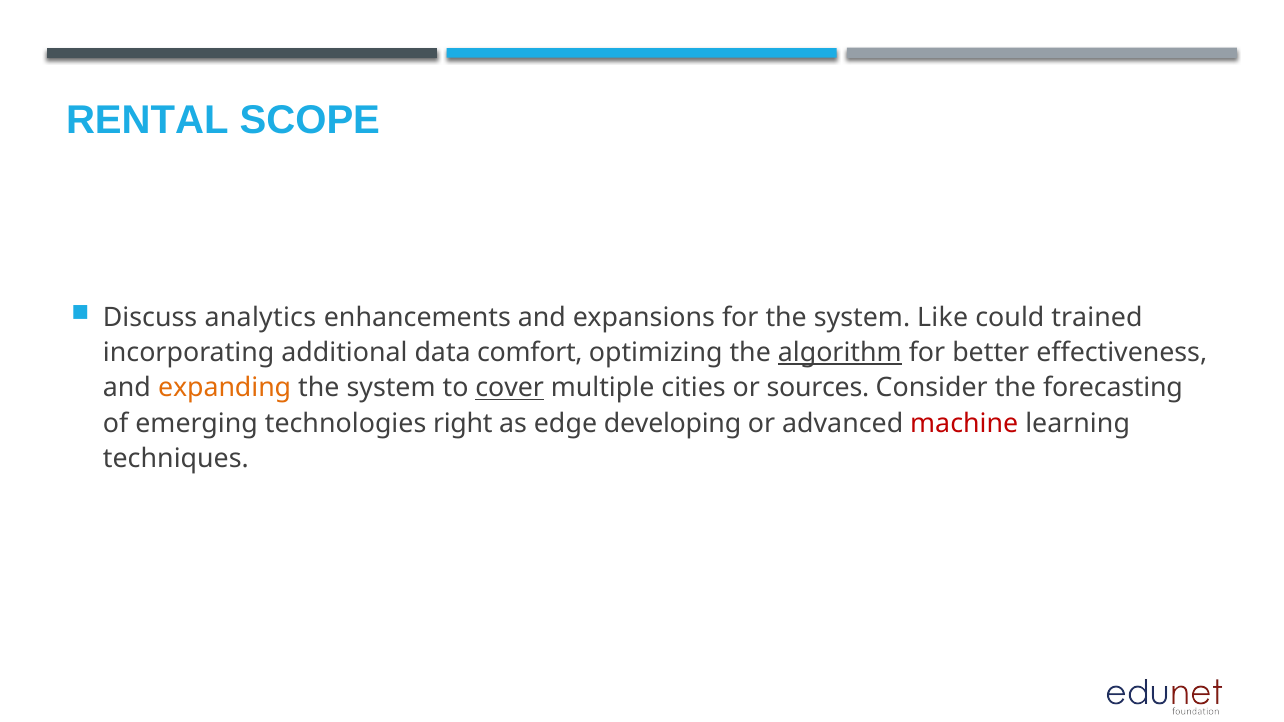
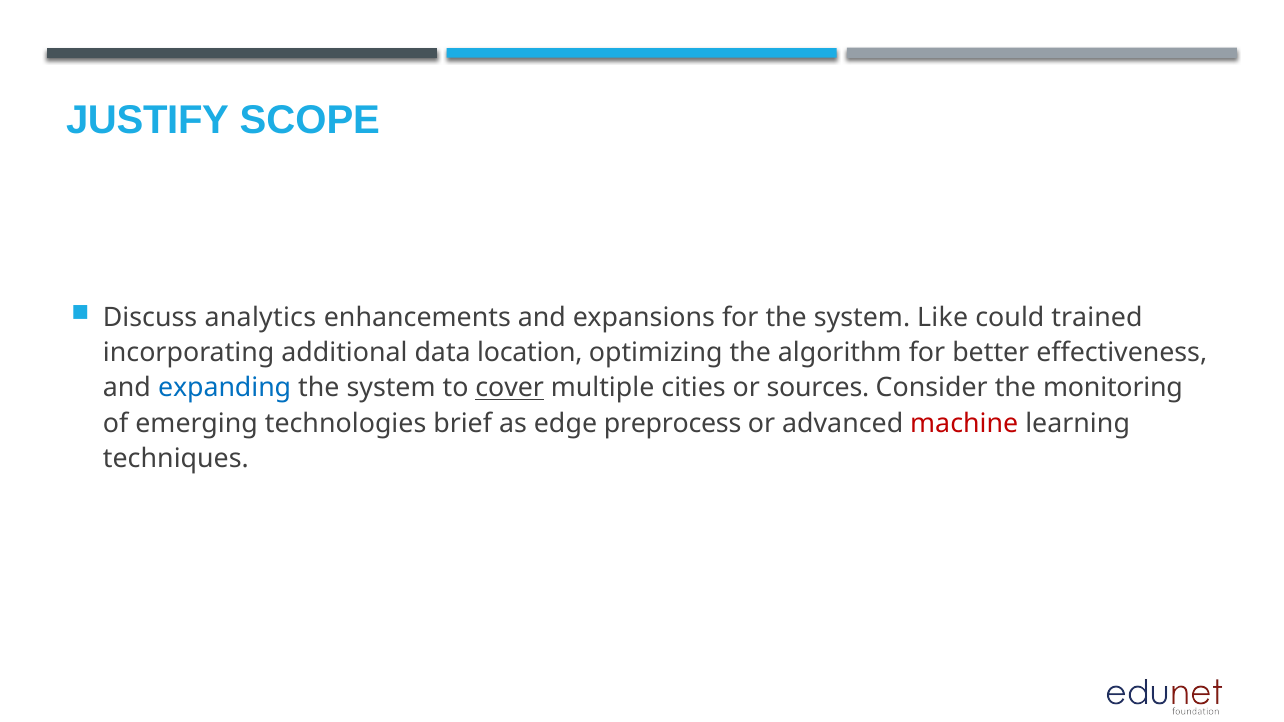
RENTAL: RENTAL -> JUSTIFY
comfort: comfort -> location
algorithm underline: present -> none
expanding colour: orange -> blue
forecasting: forecasting -> monitoring
right: right -> brief
developing: developing -> preprocess
